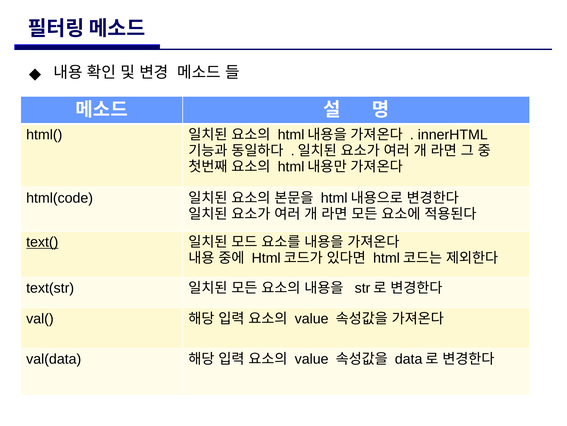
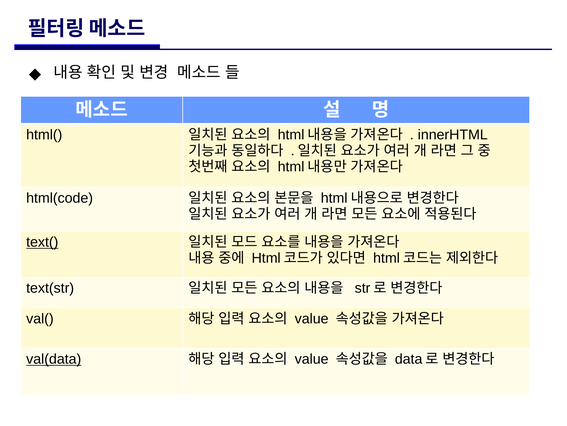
val(data underline: none -> present
